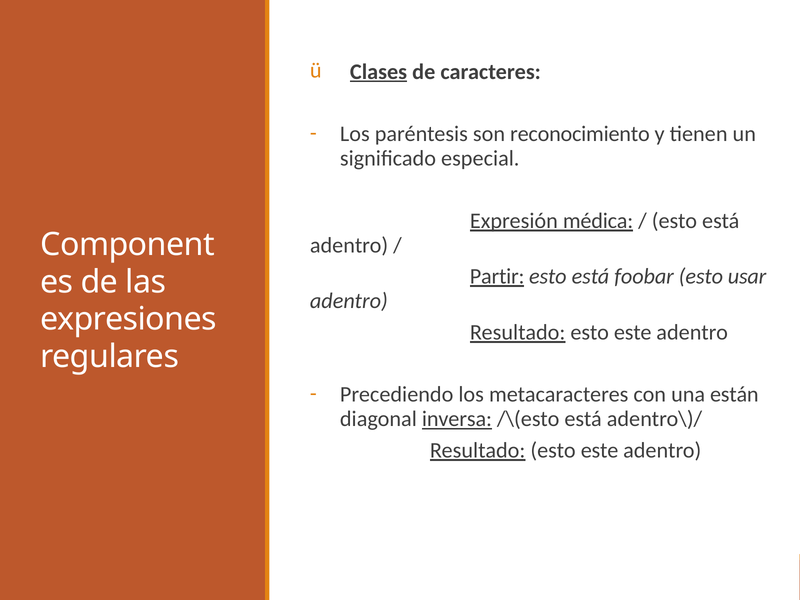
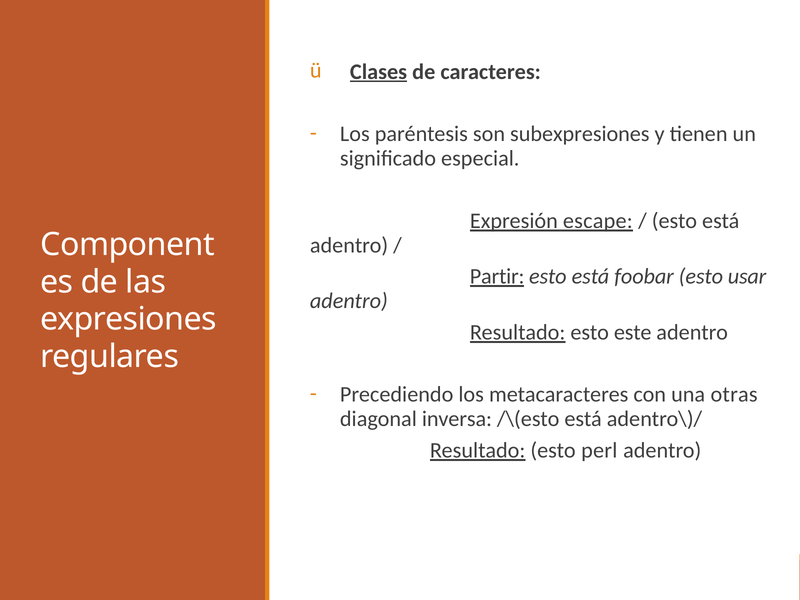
reconocimiento: reconocimiento -> subexpresiones
médica: médica -> escape
están: están -> otras
inversa underline: present -> none
este at (600, 450): este -> perl
